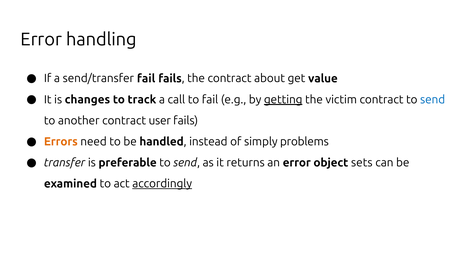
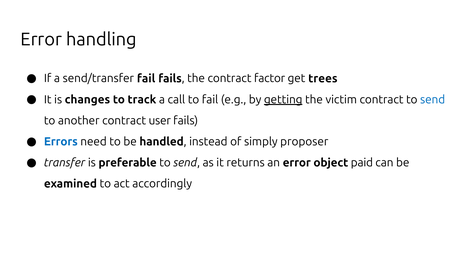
about: about -> factor
value: value -> trees
Errors colour: orange -> blue
problems: problems -> proposer
sets: sets -> paid
accordingly underline: present -> none
